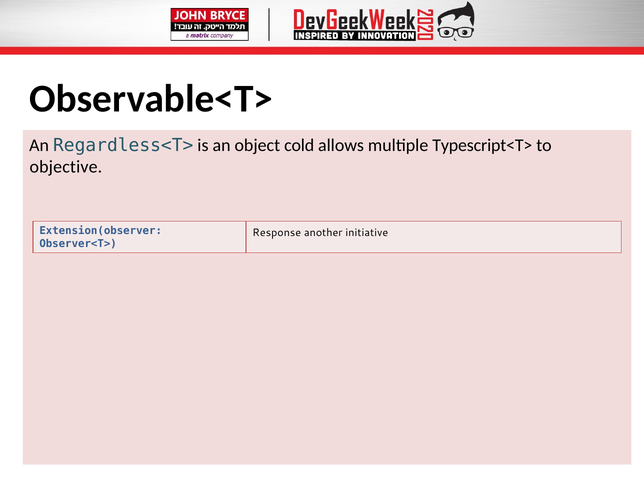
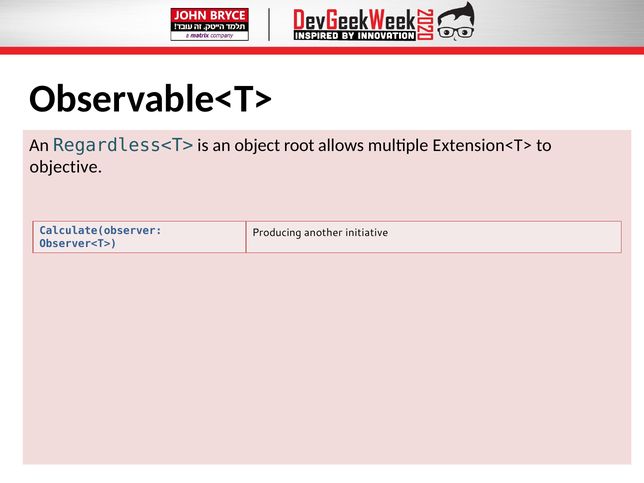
cold: cold -> root
Typescript<T>: Typescript<T> -> Extension<T>
Extension(observer: Extension(observer -> Calculate(observer
Response: Response -> Producing
